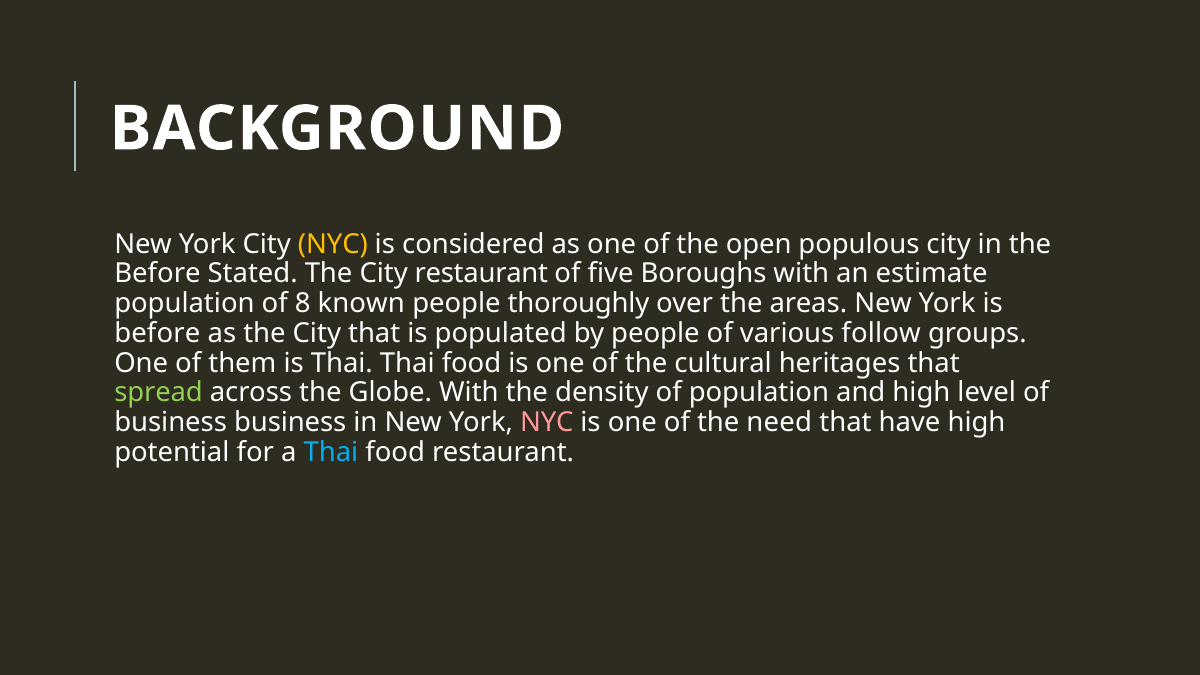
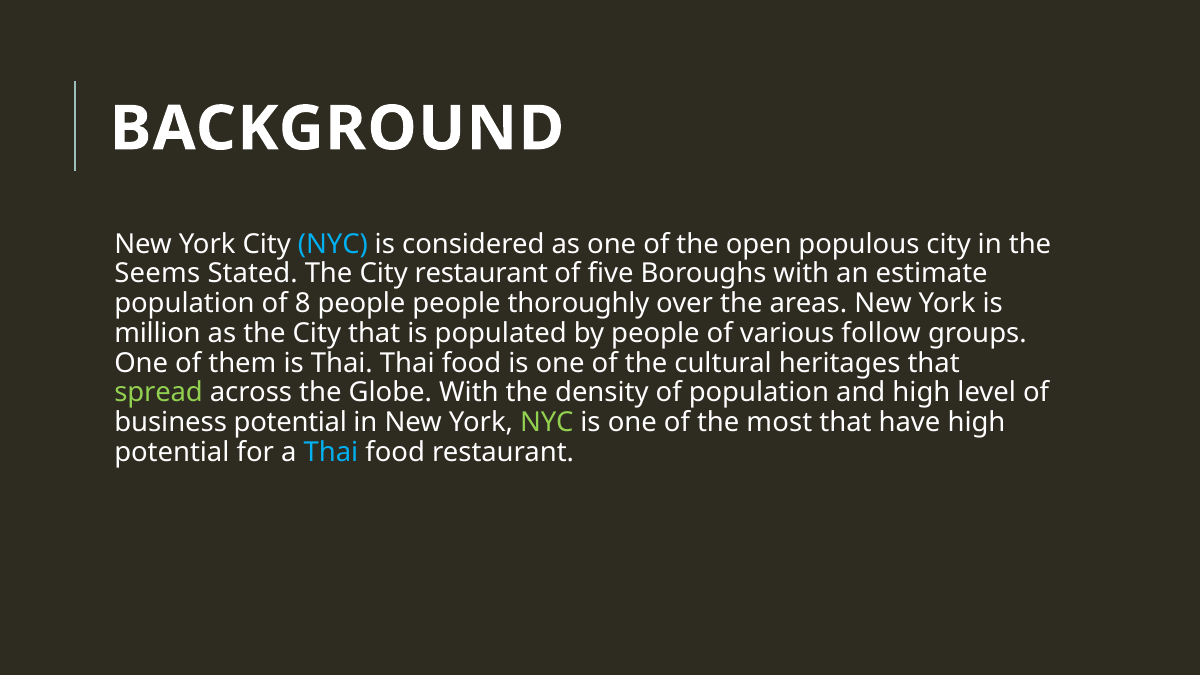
NYC at (333, 244) colour: yellow -> light blue
Before at (157, 274): Before -> Seems
8 known: known -> people
before at (157, 333): before -> million
business business: business -> potential
NYC at (547, 422) colour: pink -> light green
need: need -> most
